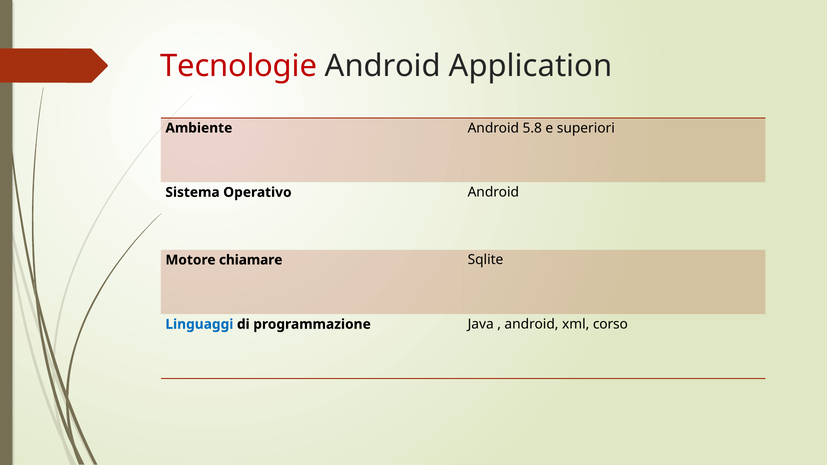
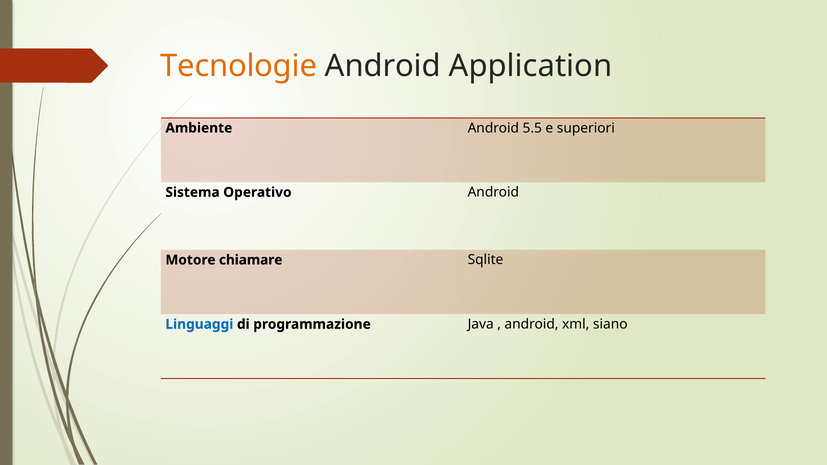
Tecnologie colour: red -> orange
5.8: 5.8 -> 5.5
corso: corso -> siano
